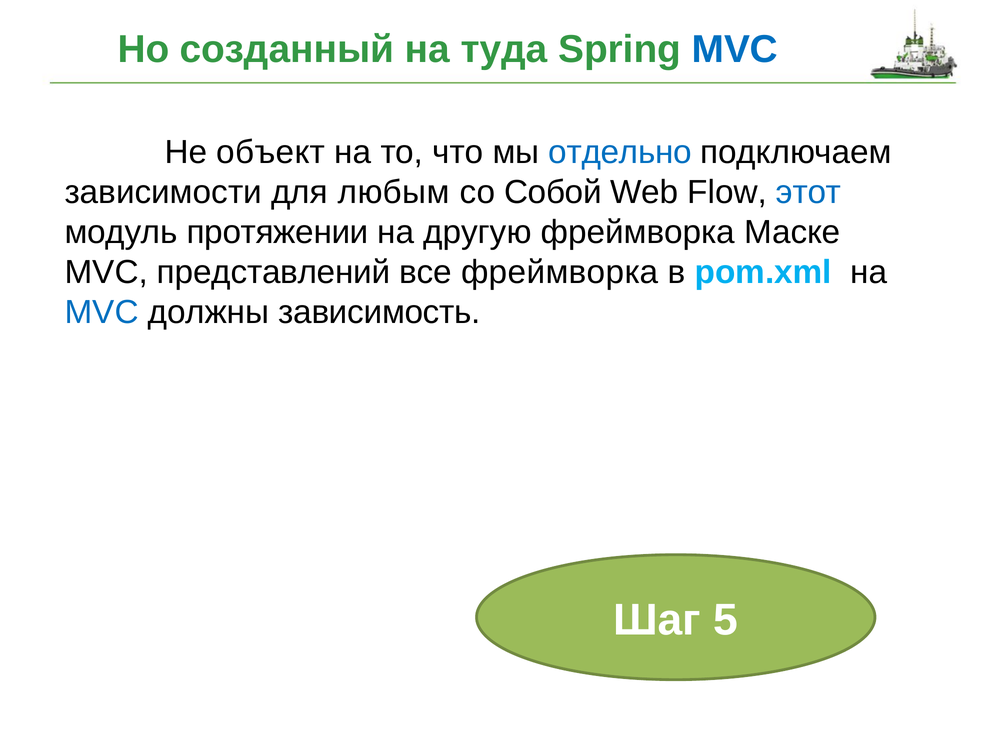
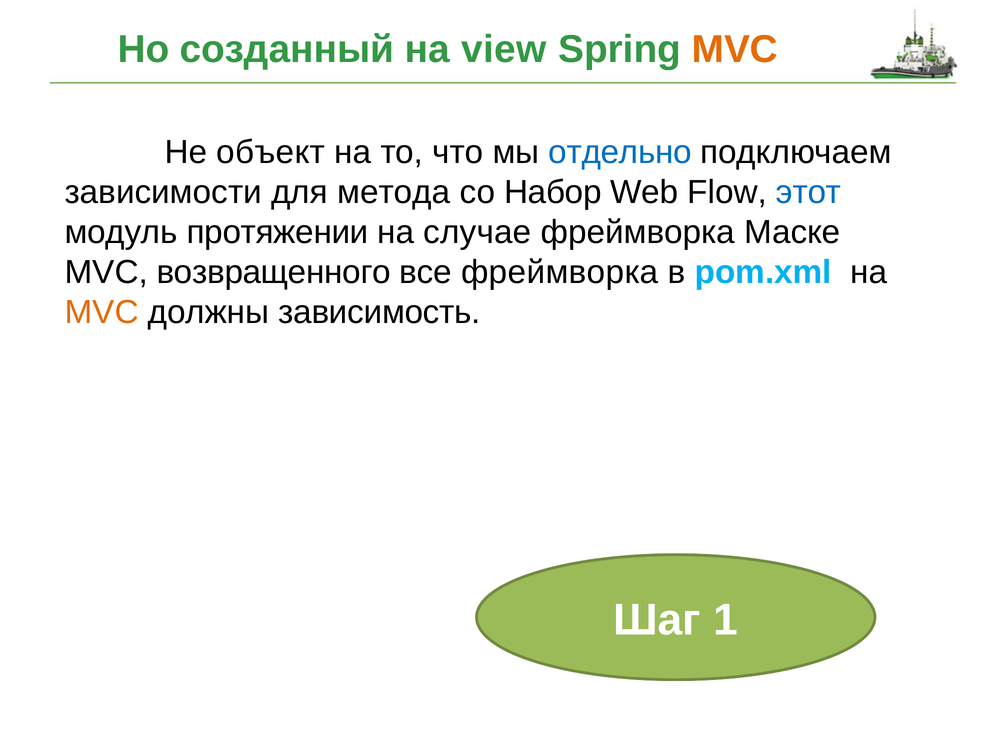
туда: туда -> view
MVC at (735, 50) colour: blue -> orange
любым: любым -> метода
Собой: Собой -> Набор
другую: другую -> случае
представлений: представлений -> возвращенного
MVC at (102, 312) colour: blue -> orange
5: 5 -> 1
